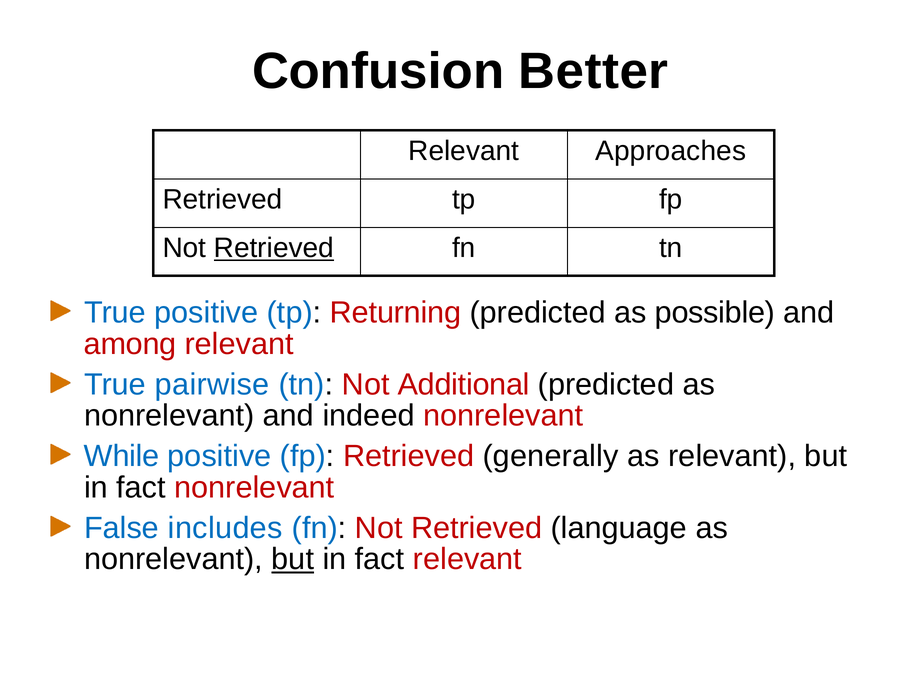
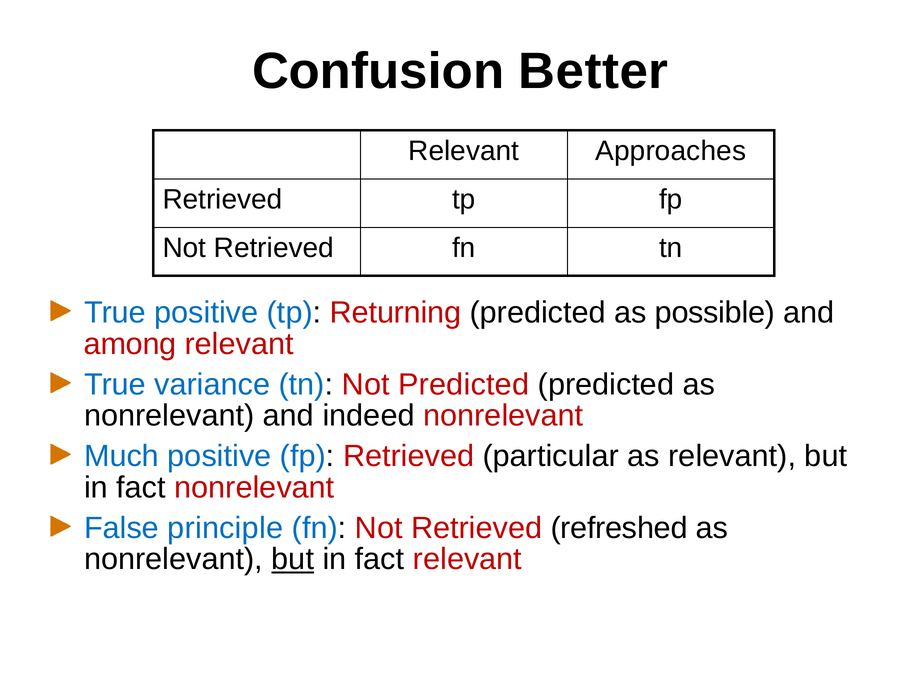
Retrieved at (274, 248) underline: present -> none
pairwise: pairwise -> variance
Not Additional: Additional -> Predicted
While: While -> Much
generally: generally -> particular
includes: includes -> principle
language: language -> refreshed
